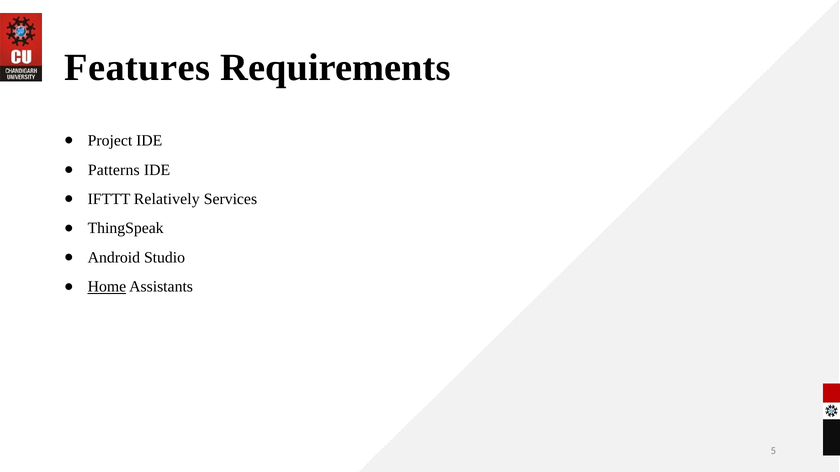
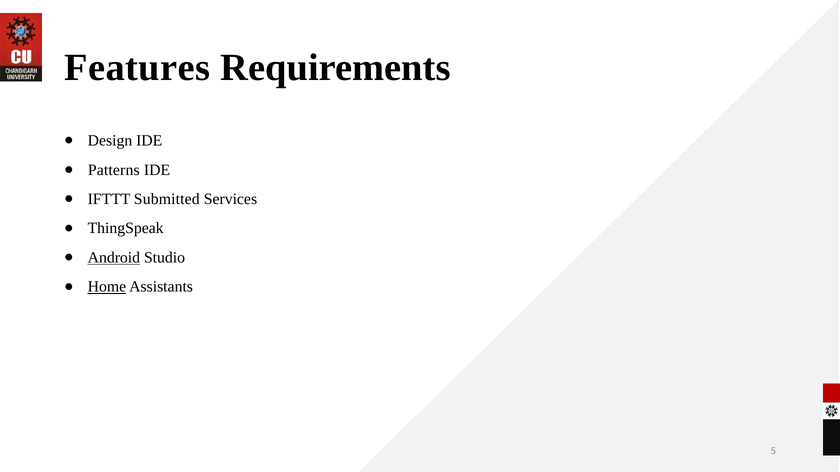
Project: Project -> Design
Relatively: Relatively -> Submitted
Android underline: none -> present
